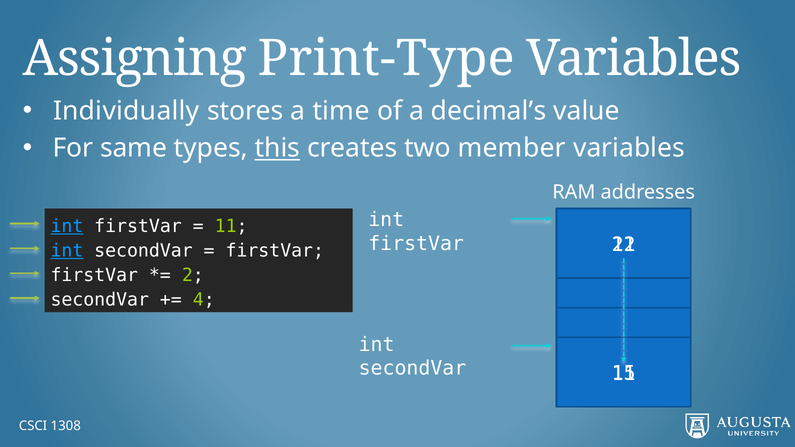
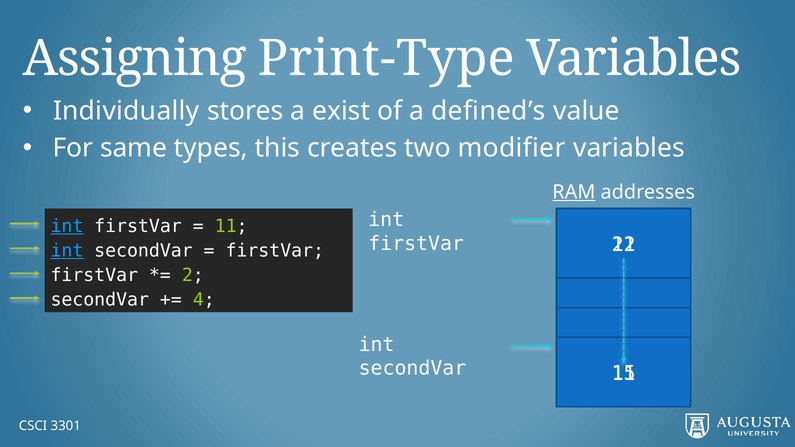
time: time -> exist
decimal’s: decimal’s -> defined’s
this underline: present -> none
member: member -> modifier
RAM underline: none -> present
1308: 1308 -> 3301
